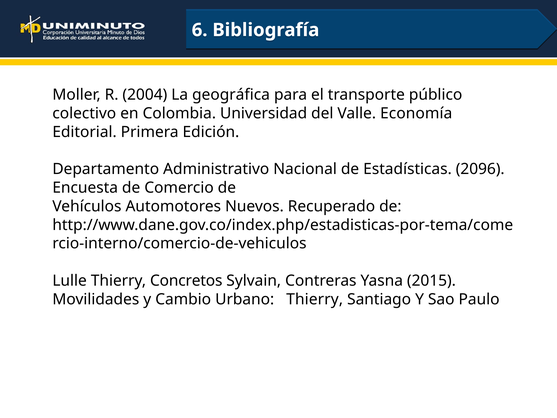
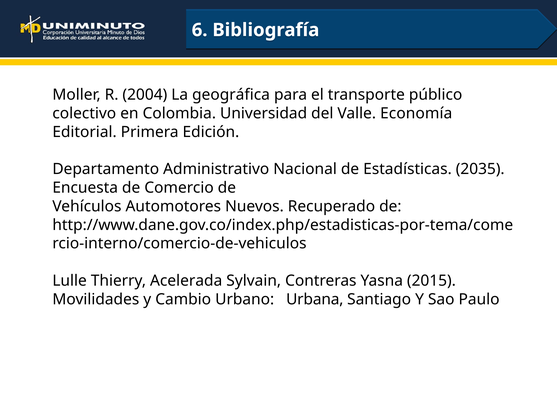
2096: 2096 -> 2035
Concretos: Concretos -> Acelerada
Urbano Thierry: Thierry -> Urbana
